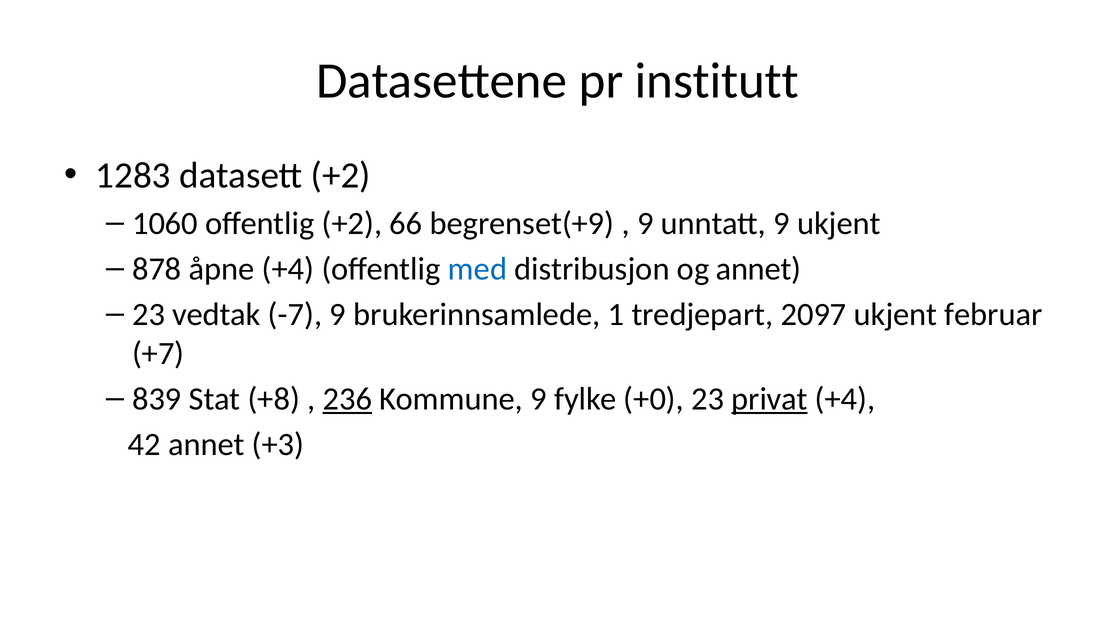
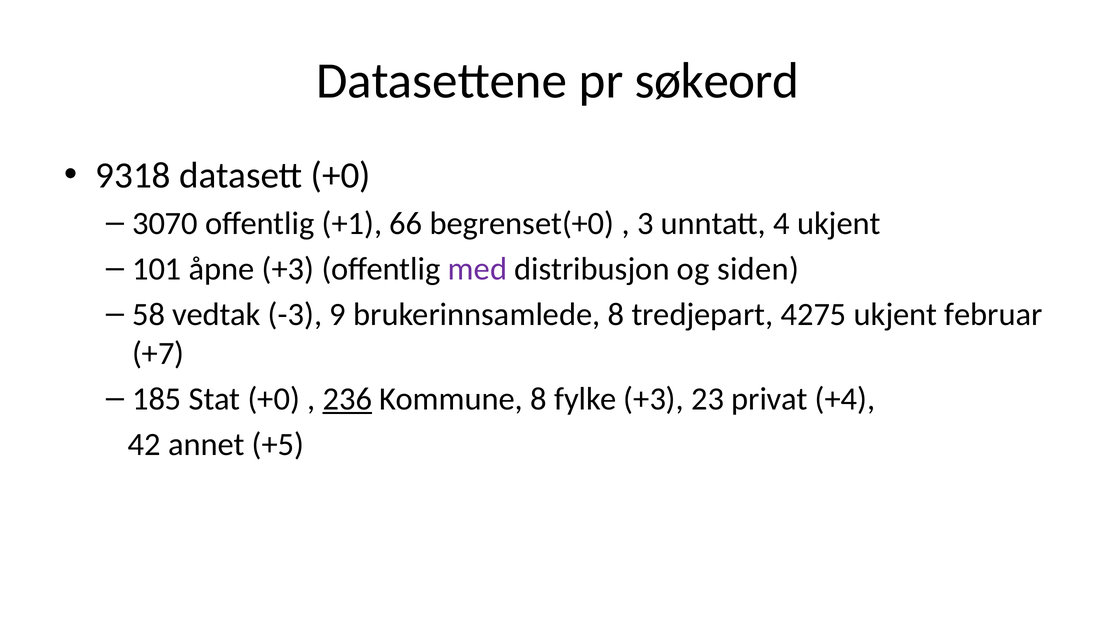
institutt: institutt -> søkeord
1283: 1283 -> 9318
datasett +2: +2 -> +0
1060: 1060 -> 3070
offentlig +2: +2 -> +1
begrenset(+9: begrenset(+9 -> begrenset(+0
9 at (645, 224): 9 -> 3
unntatt 9: 9 -> 4
878: 878 -> 101
åpne +4: +4 -> +3
med colour: blue -> purple
og annet: annet -> siden
23 at (149, 315): 23 -> 58
-7: -7 -> -3
brukerinnsamlede 1: 1 -> 8
2097: 2097 -> 4275
839: 839 -> 185
Stat +8: +8 -> +0
Kommune 9: 9 -> 8
fylke +0: +0 -> +3
privat underline: present -> none
+3: +3 -> +5
